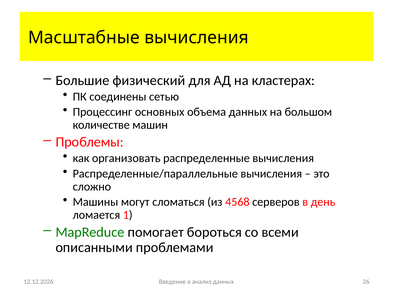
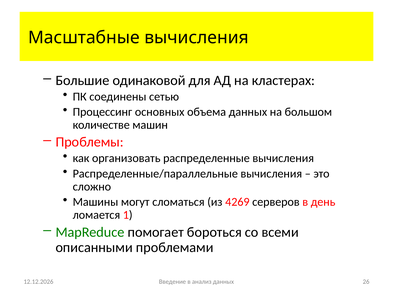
физический: физический -> одинаковой
4568: 4568 -> 4269
